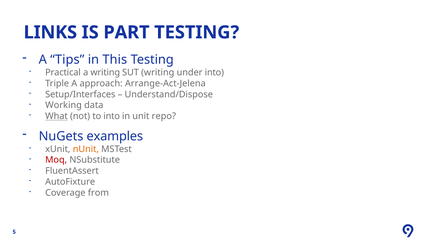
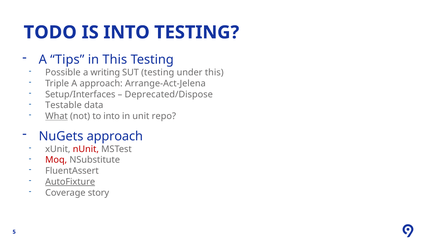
LINKS: LINKS -> TODO
IS PART: PART -> INTO
Practical: Practical -> Possible
SUT writing: writing -> testing
under into: into -> this
Understand/Dispose: Understand/Dispose -> Deprecated/Dispose
Working: Working -> Testable
NuGets examples: examples -> approach
nUnit colour: orange -> red
AutoFixture underline: none -> present
from: from -> story
